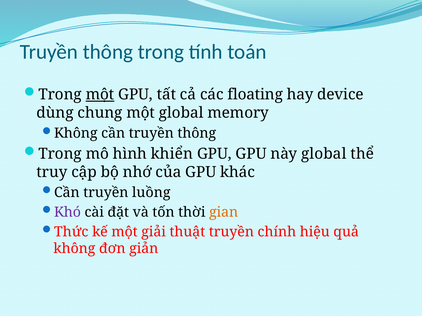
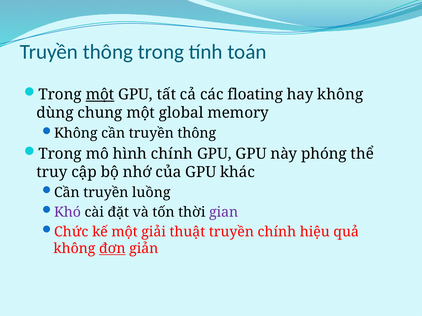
hay device: device -> không
hình khiển: khiển -> chính
này global: global -> phóng
gian colour: orange -> purple
Thức: Thức -> Chức
đơn underline: none -> present
